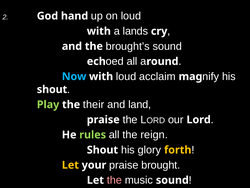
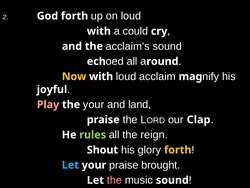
God hand: hand -> forth
lands: lands -> could
brought’s: brought’s -> acclaim’s
Now colour: light blue -> yellow
shout at (52, 89): shout -> joyful
Play colour: light green -> pink
the their: their -> your
Lord: Lord -> Clap
Let at (70, 165) colour: yellow -> light blue
